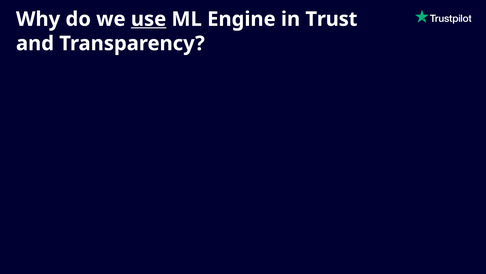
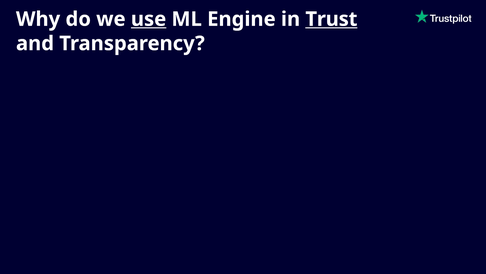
Trust underline: none -> present
